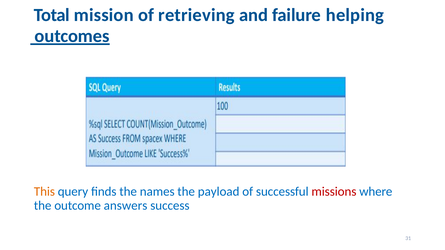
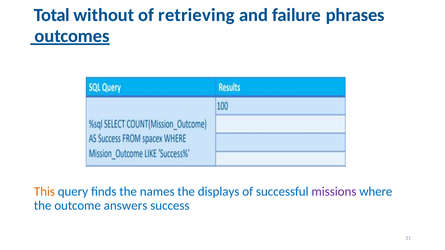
mission: mission -> without
helping: helping -> phrases
payload: payload -> displays
missions colour: red -> purple
